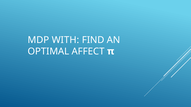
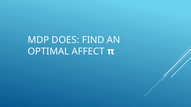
WITH: WITH -> DOES
